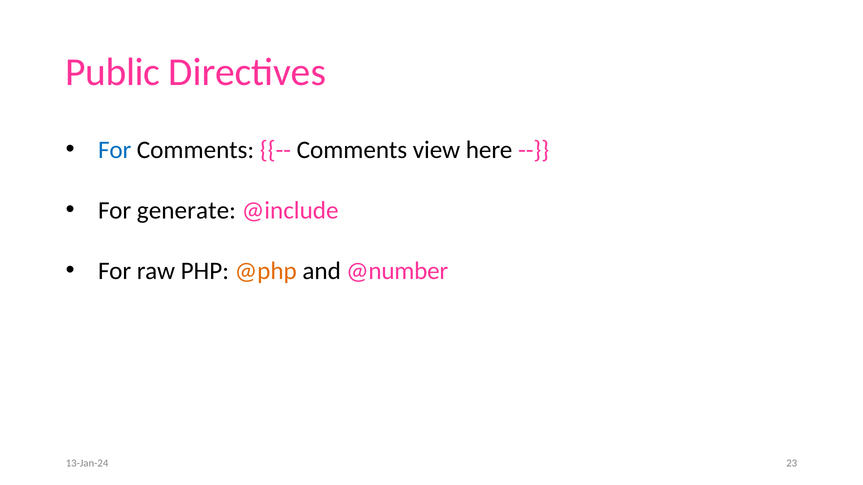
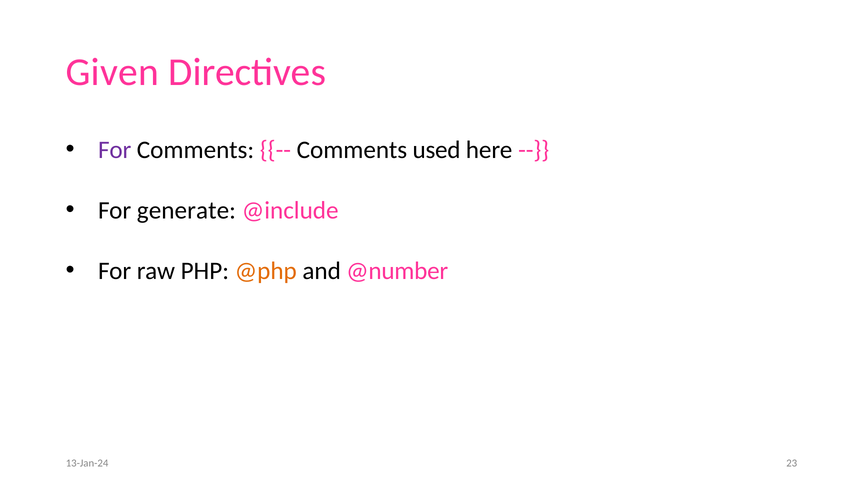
Public: Public -> Given
For at (115, 150) colour: blue -> purple
view: view -> used
